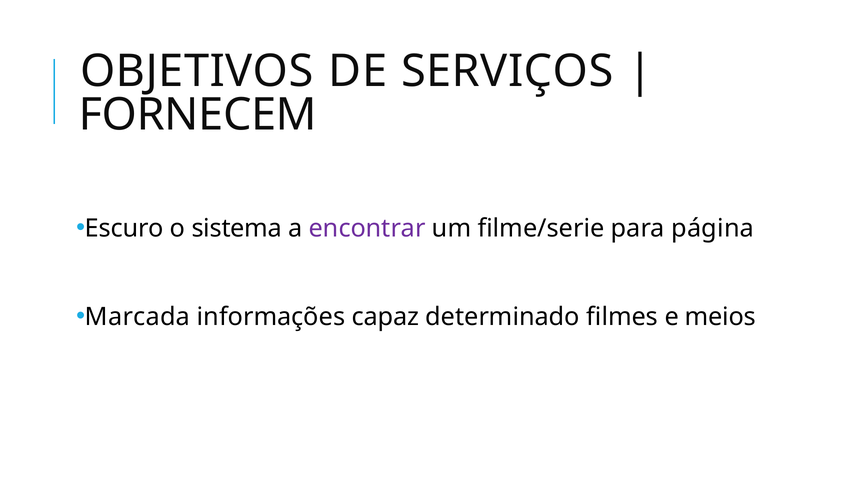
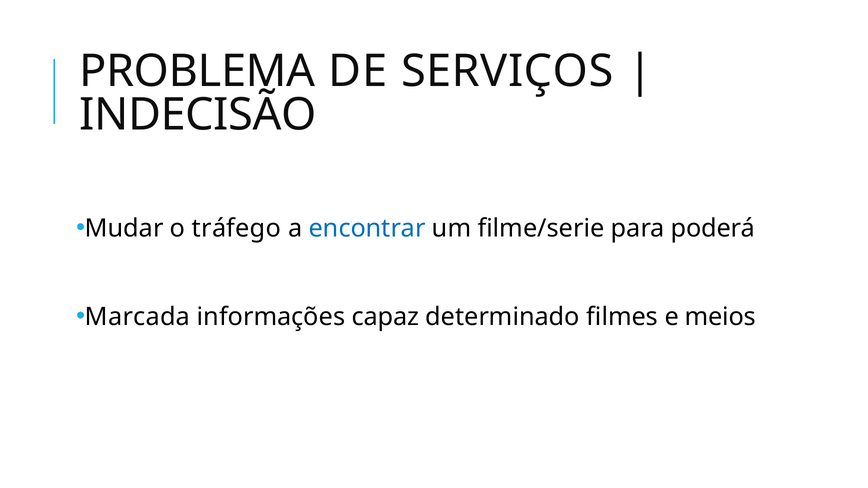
OBJETIVOS: OBJETIVOS -> PROBLEMA
FORNECEM: FORNECEM -> INDECISÃO
Escuro: Escuro -> Mudar
sistema: sistema -> tráfego
encontrar colour: purple -> blue
página: página -> poderá
